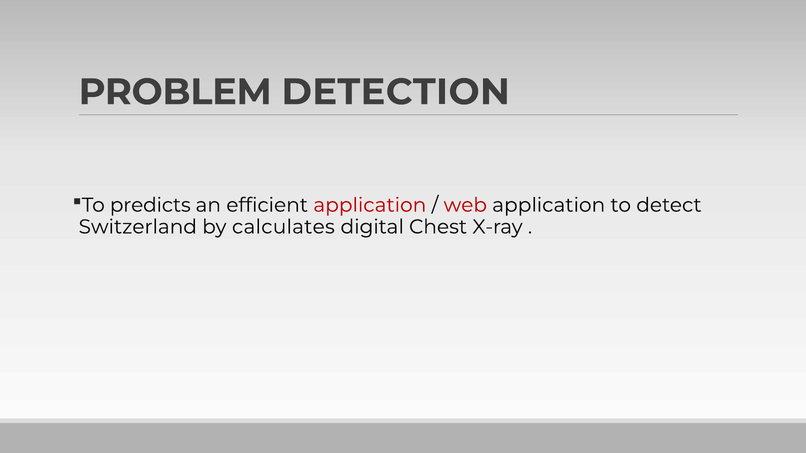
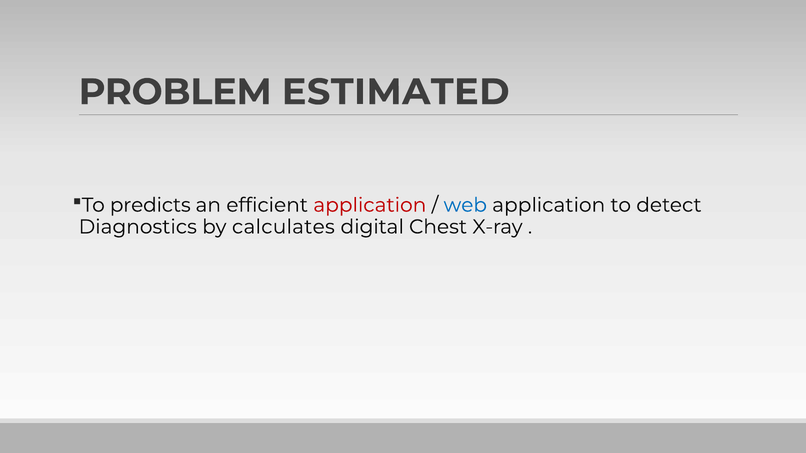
DETECTION: DETECTION -> ESTIMATED
web colour: red -> blue
Switzerland: Switzerland -> Diagnostics
